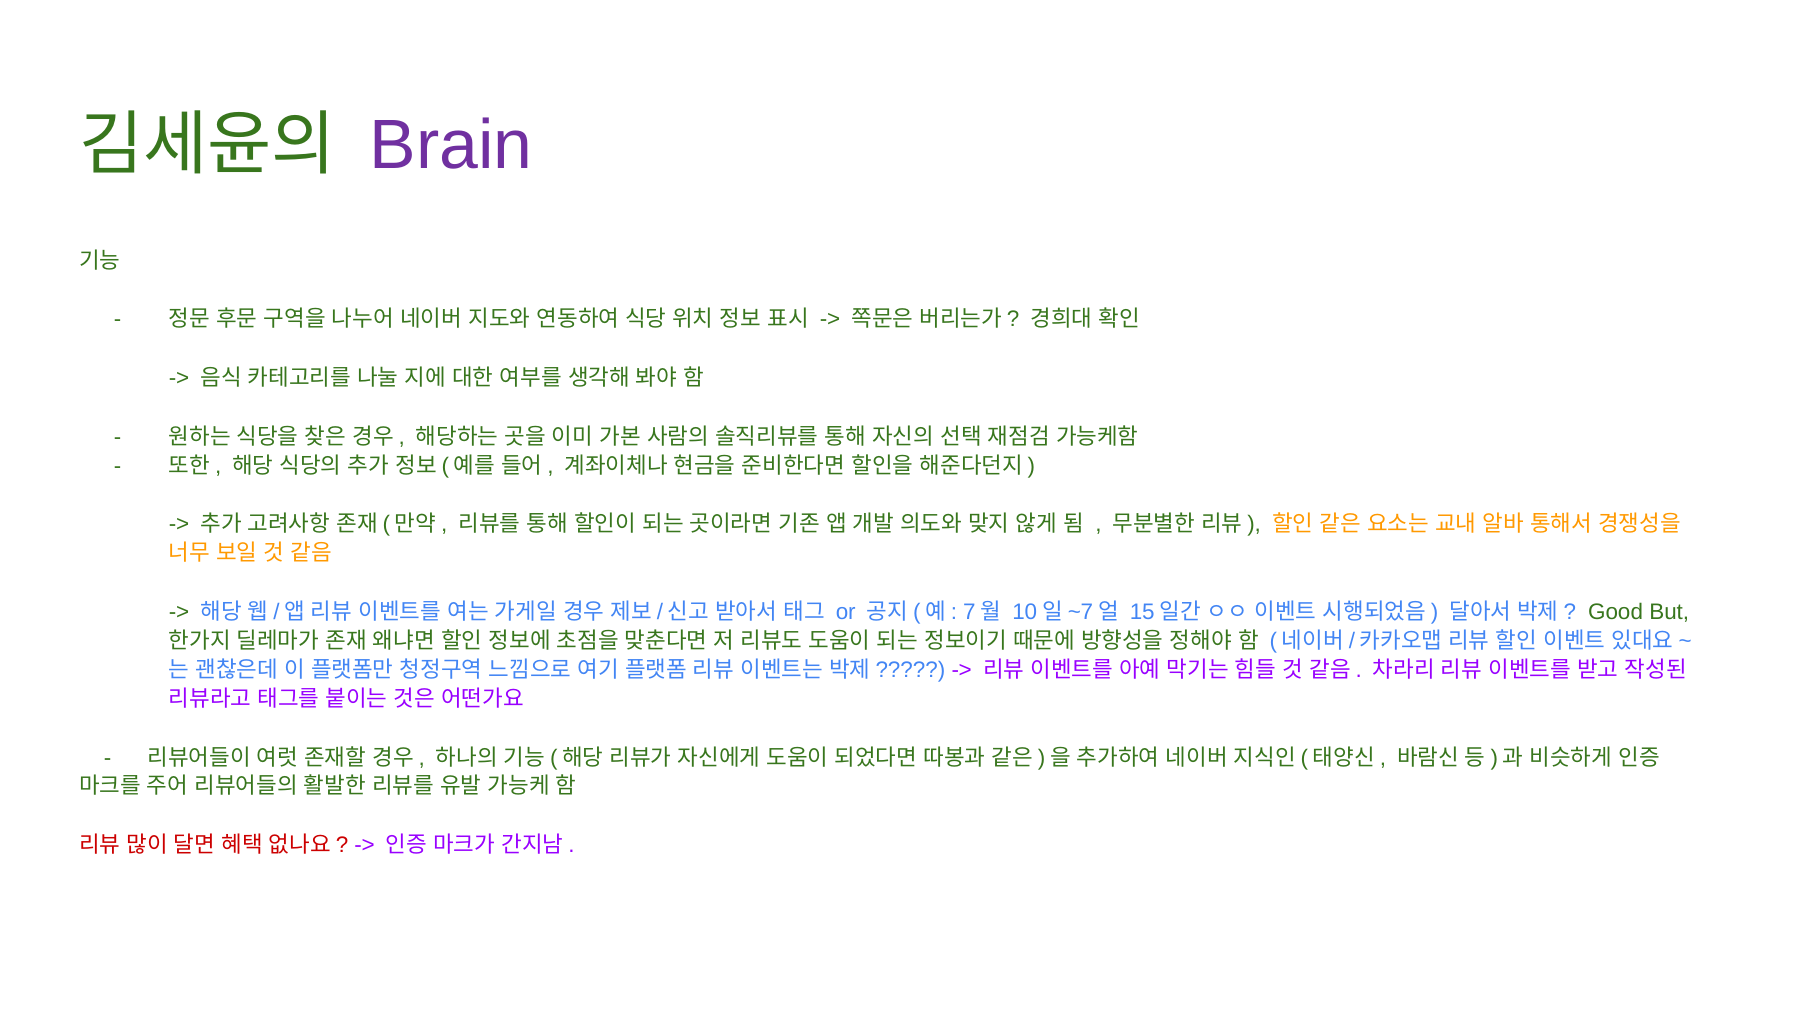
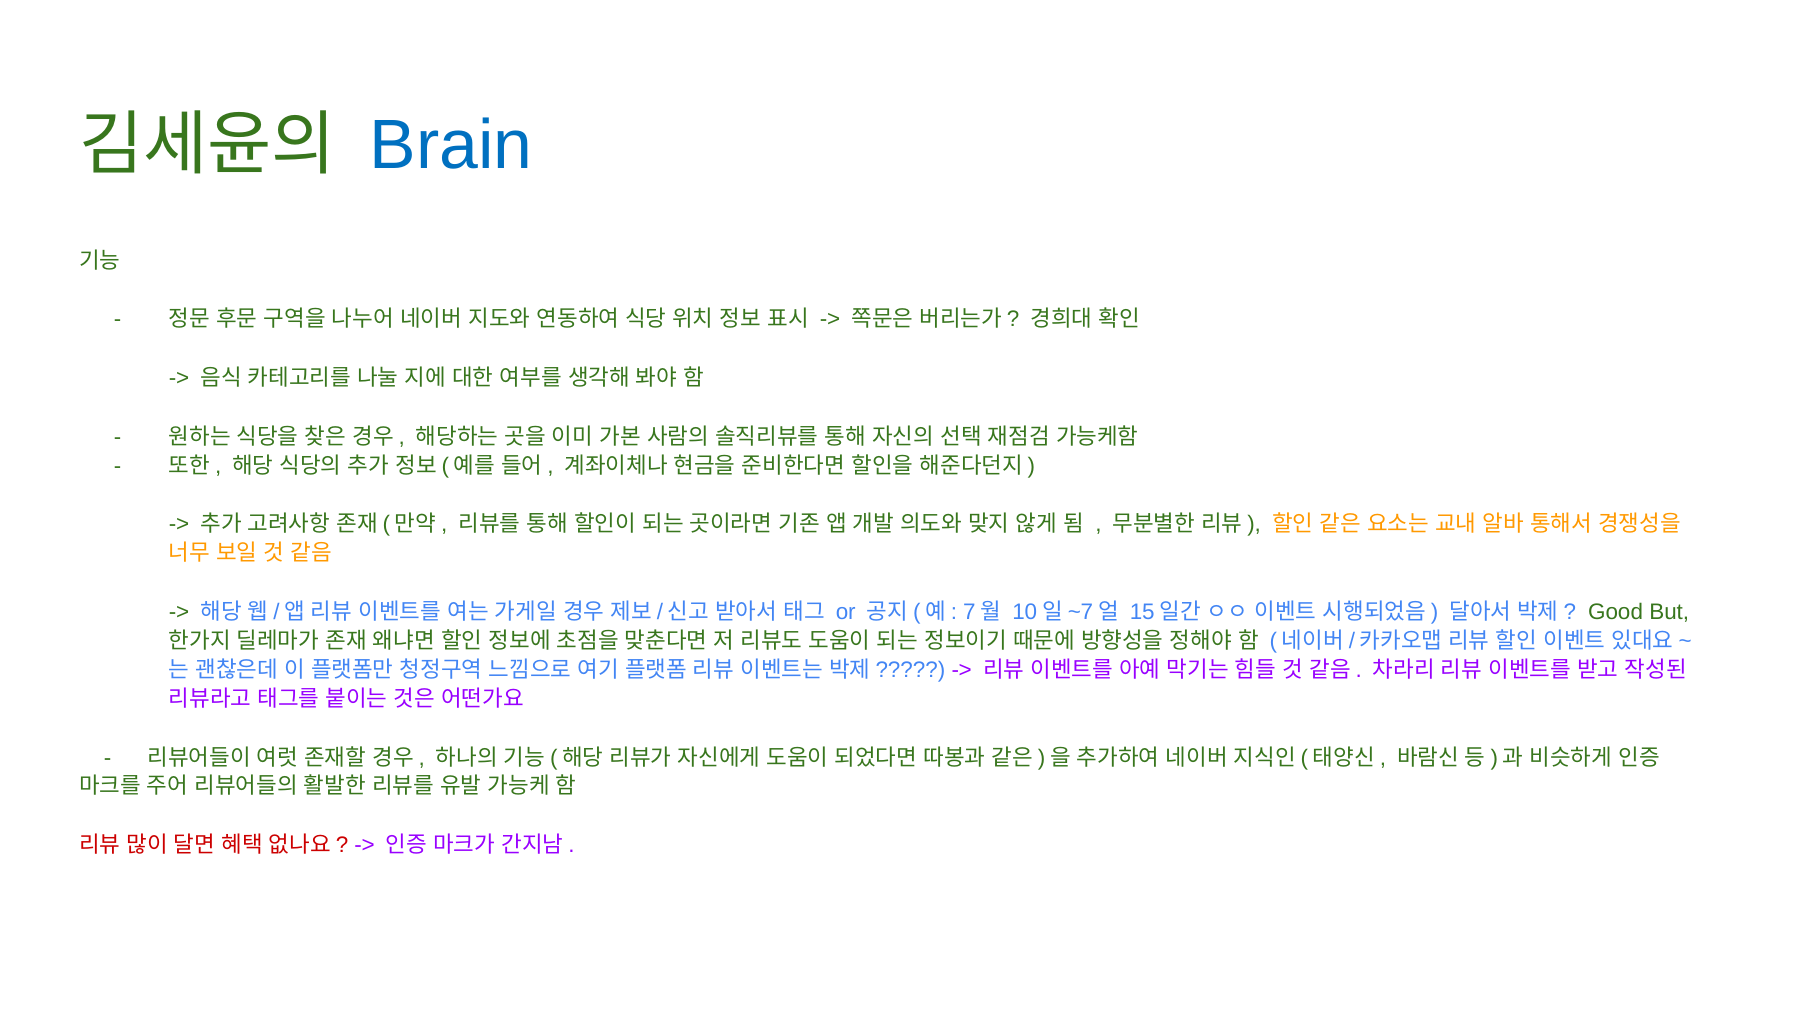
Brain colour: purple -> blue
